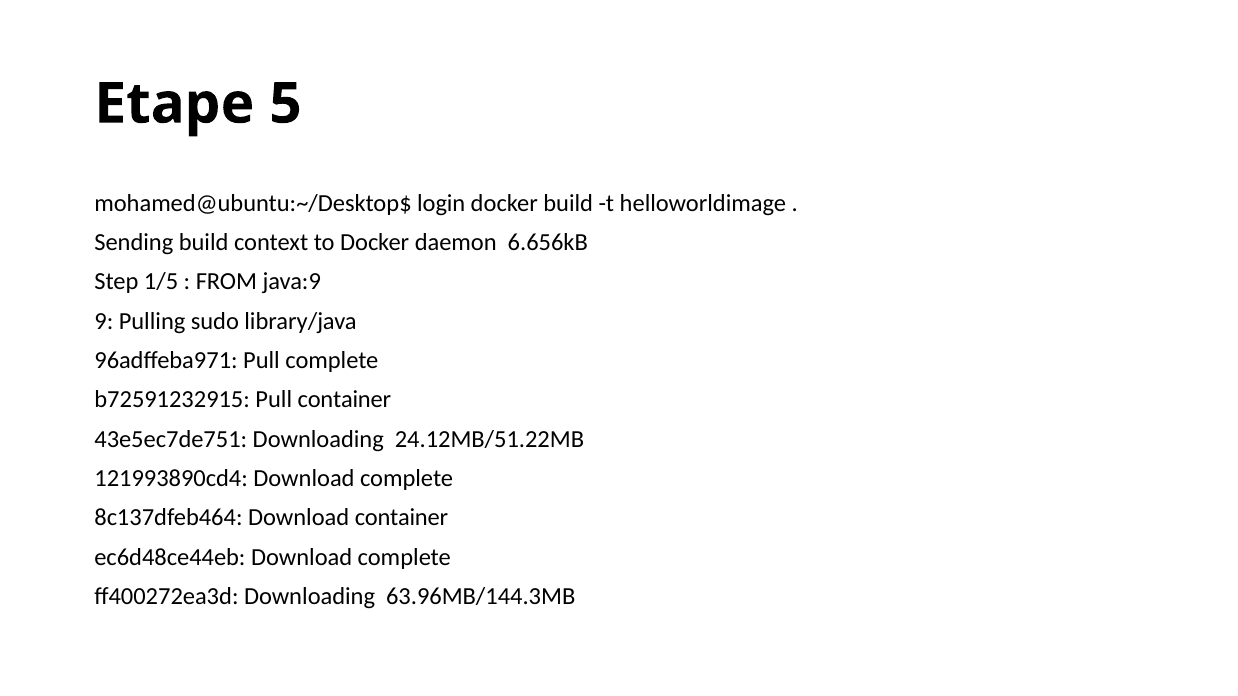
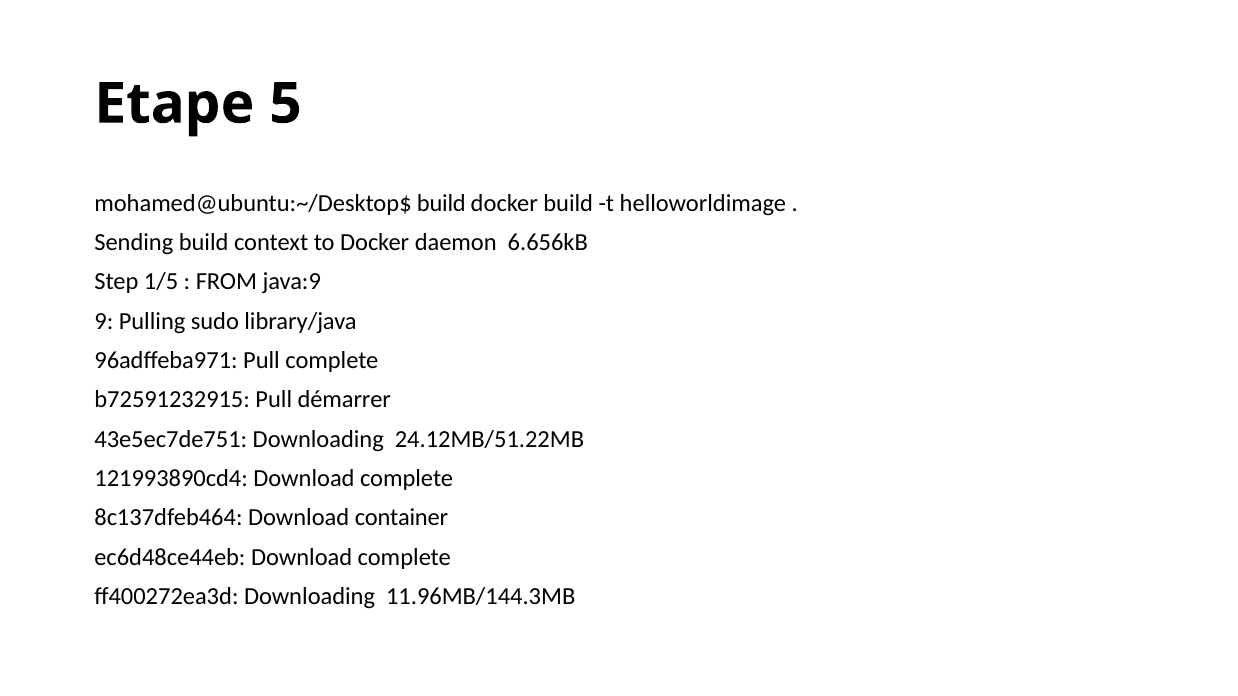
mohamed@ubuntu:~/Desktop$ login: login -> build
Pull container: container -> démarrer
63.96MB/144.3MB: 63.96MB/144.3MB -> 11.96MB/144.3MB
